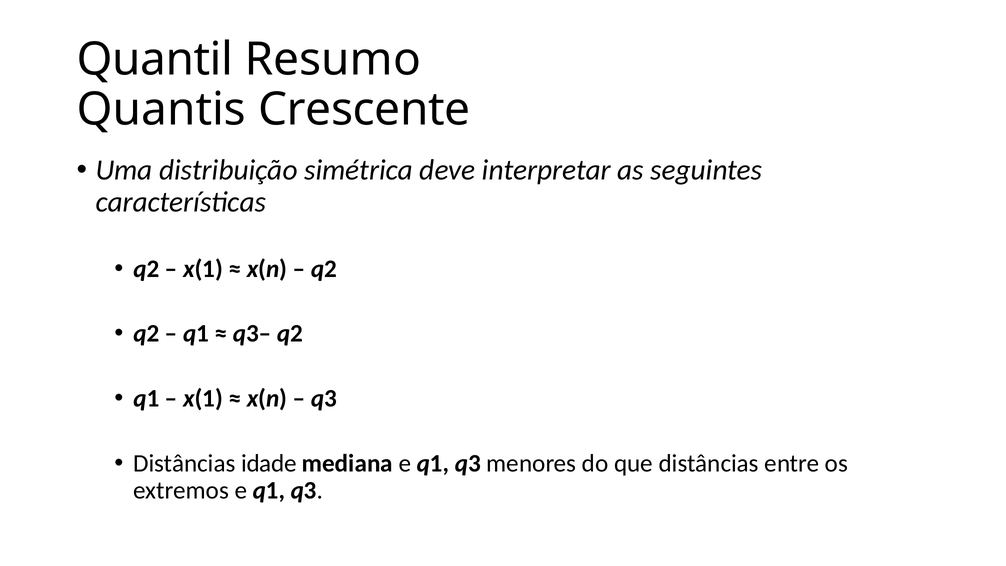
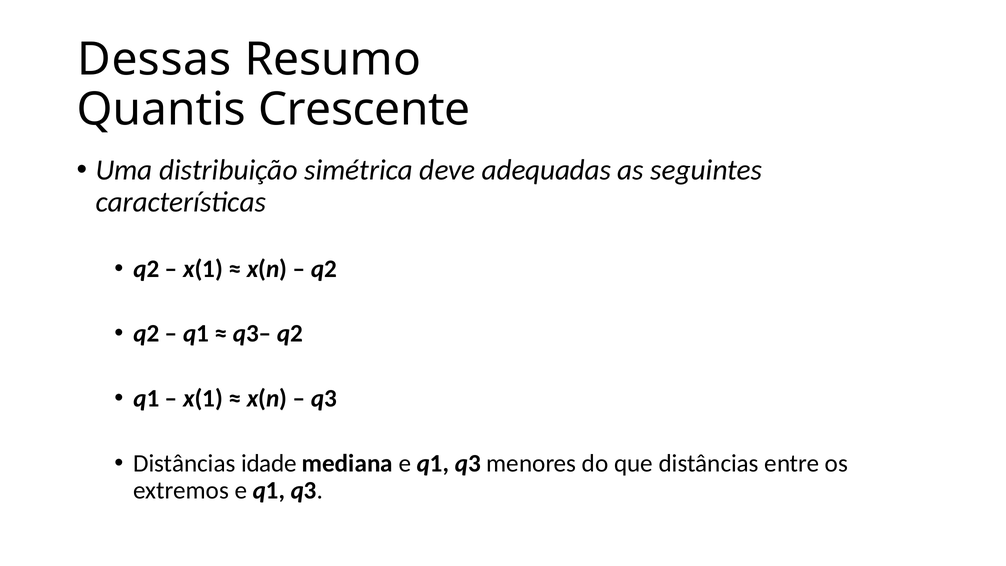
Quantil: Quantil -> Dessas
interpretar: interpretar -> adequadas
